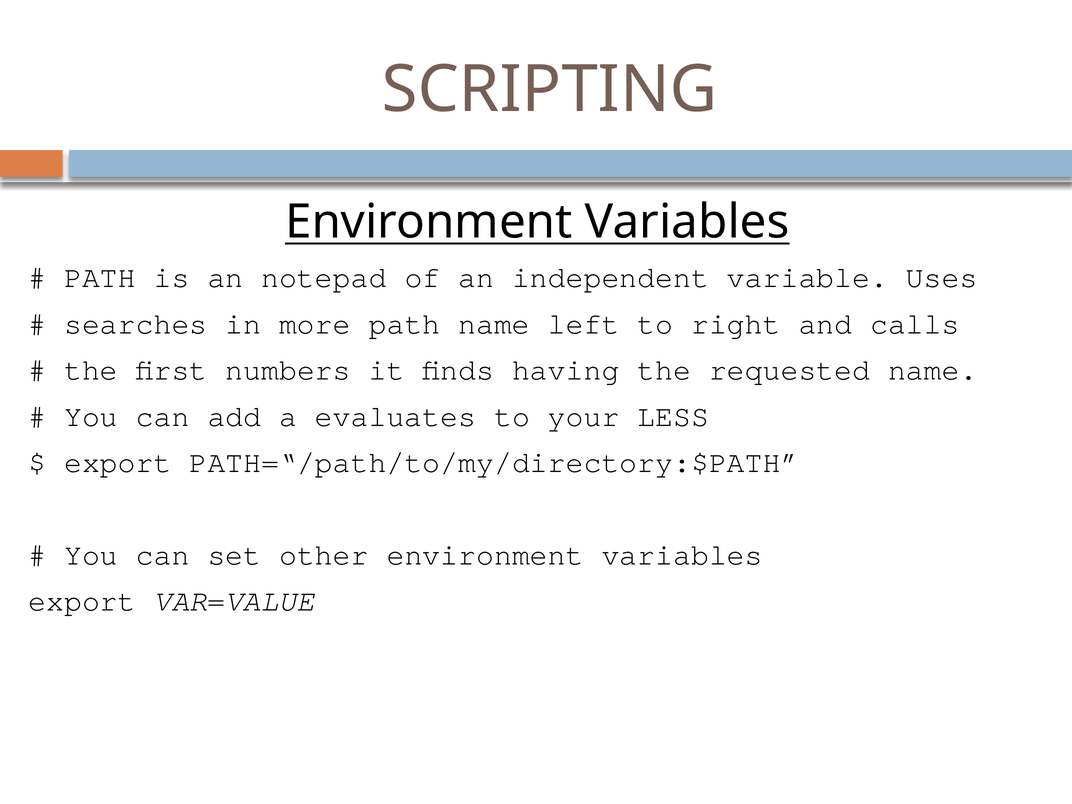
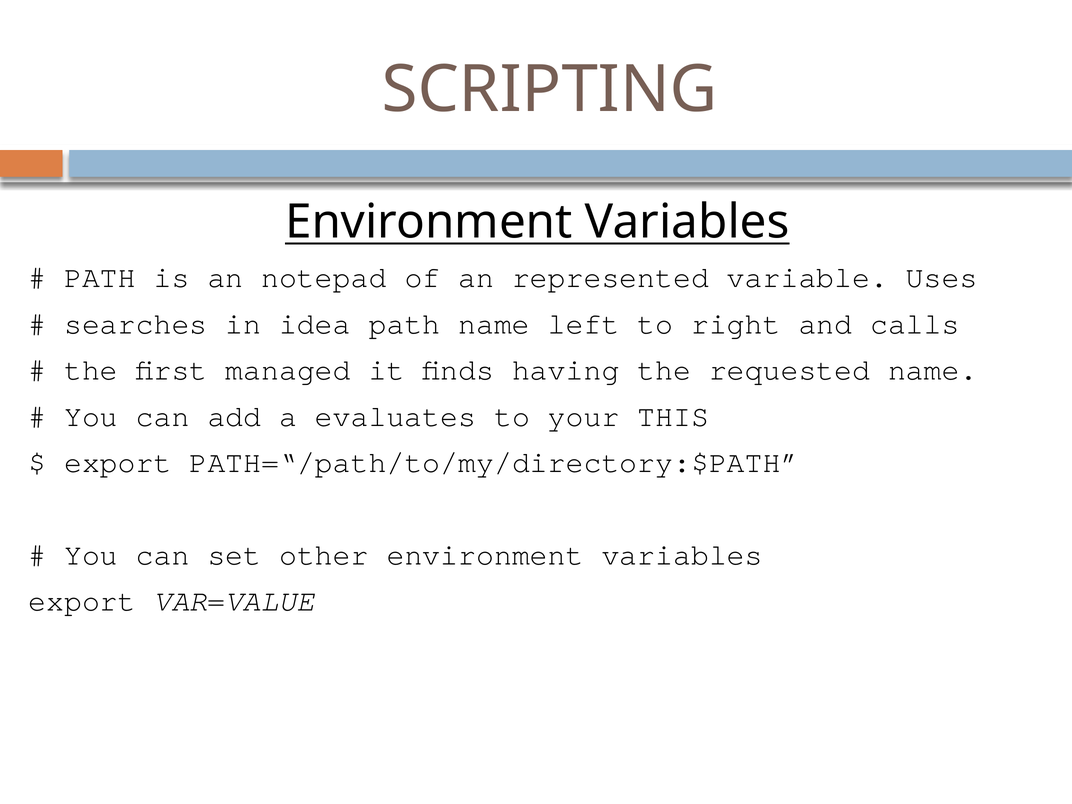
independent: independent -> represented
more: more -> idea
numbers: numbers -> managed
LESS: LESS -> THIS
